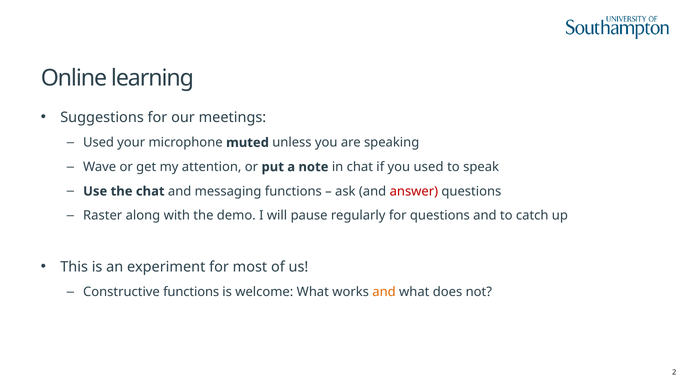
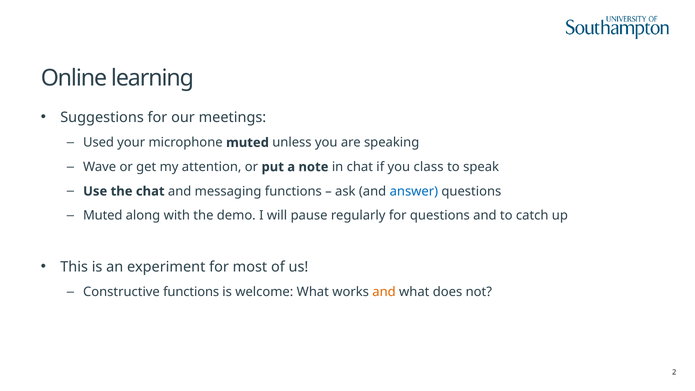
you used: used -> class
answer colour: red -> blue
Raster at (103, 216): Raster -> Muted
